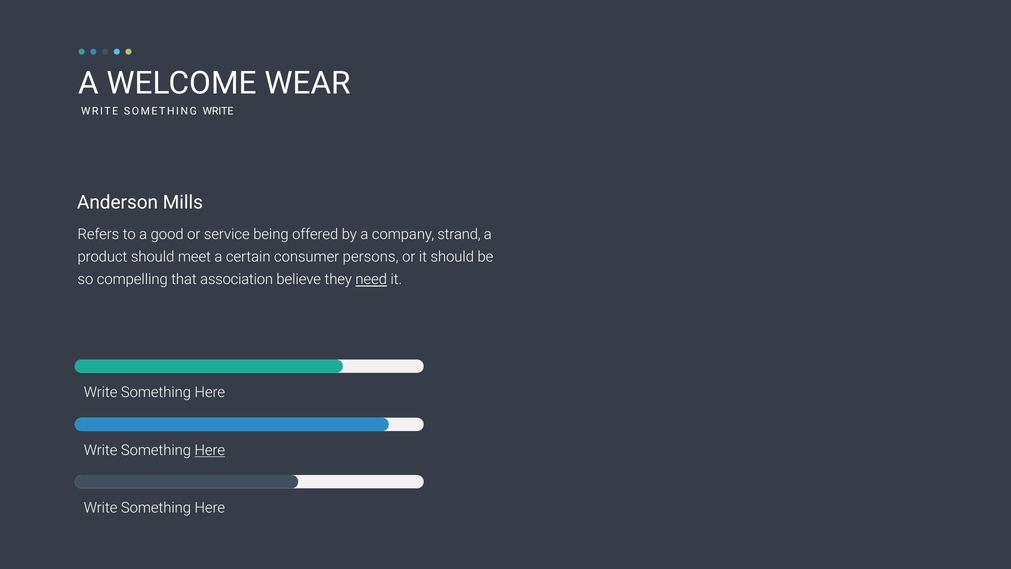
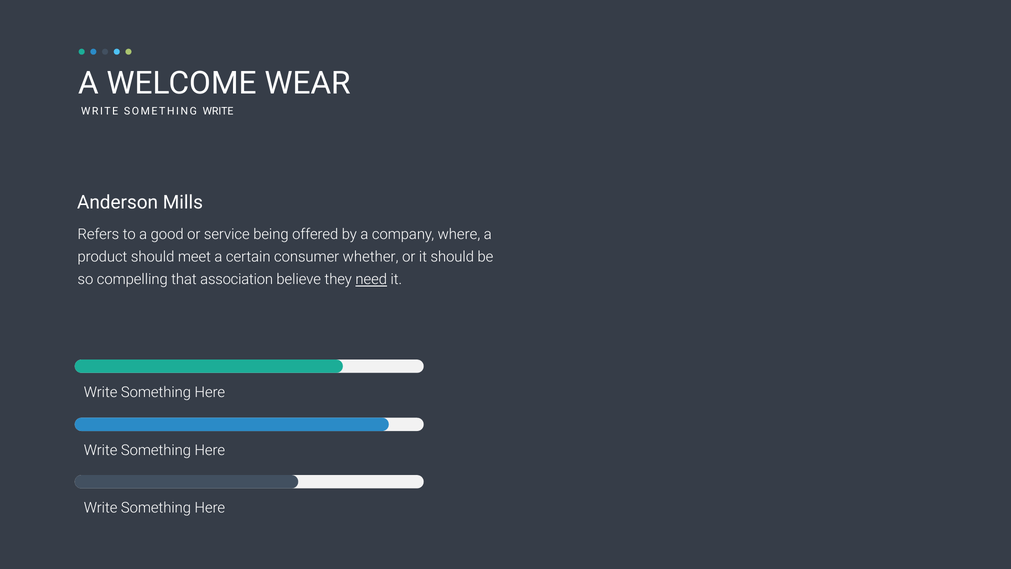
strand: strand -> where
persons: persons -> whether
Here at (210, 450) underline: present -> none
